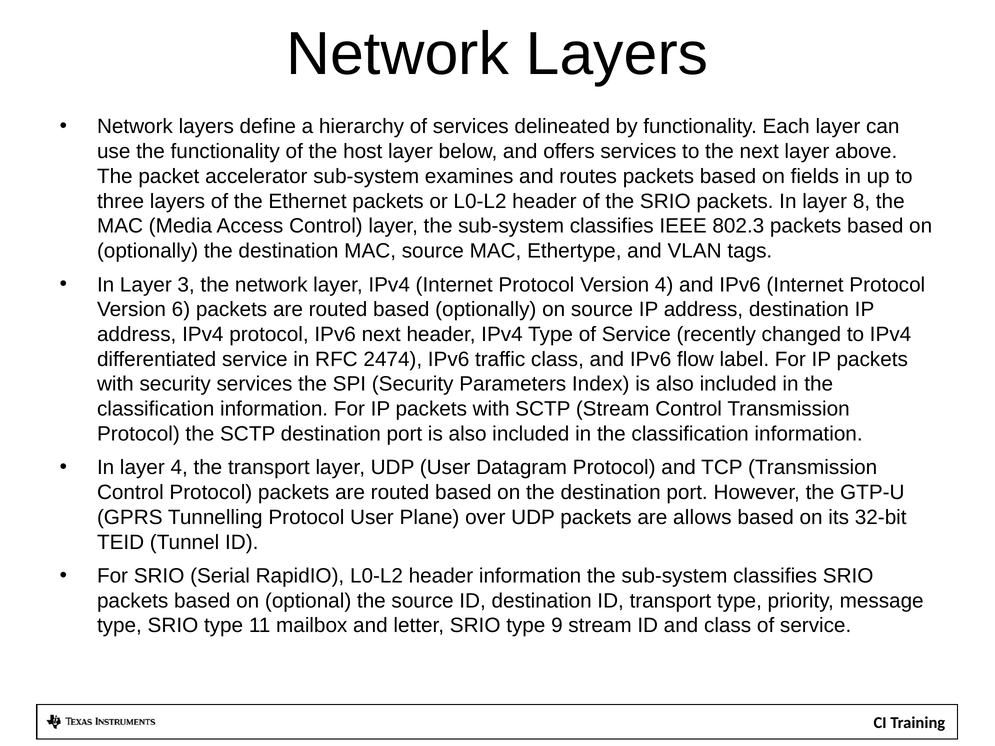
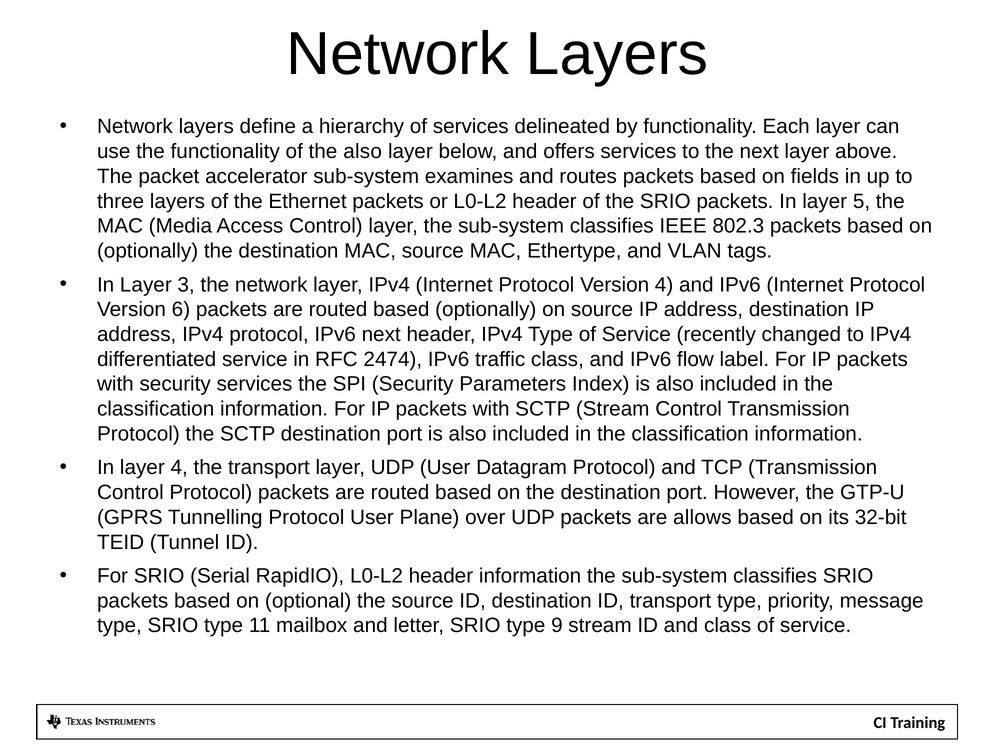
the host: host -> also
8: 8 -> 5
